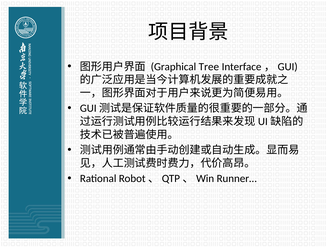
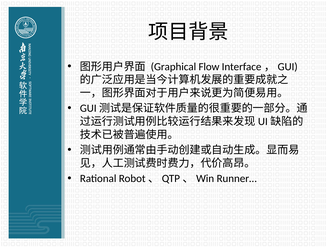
Tree: Tree -> Flow
